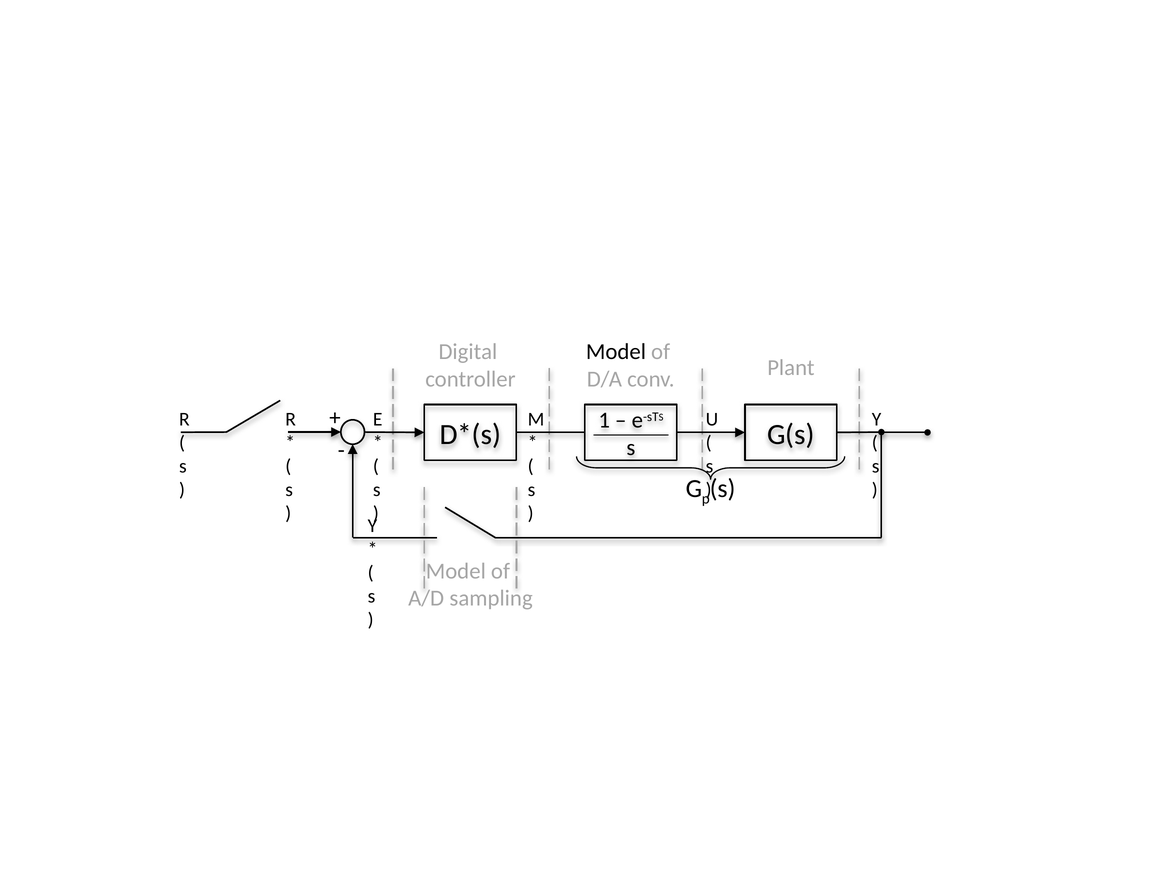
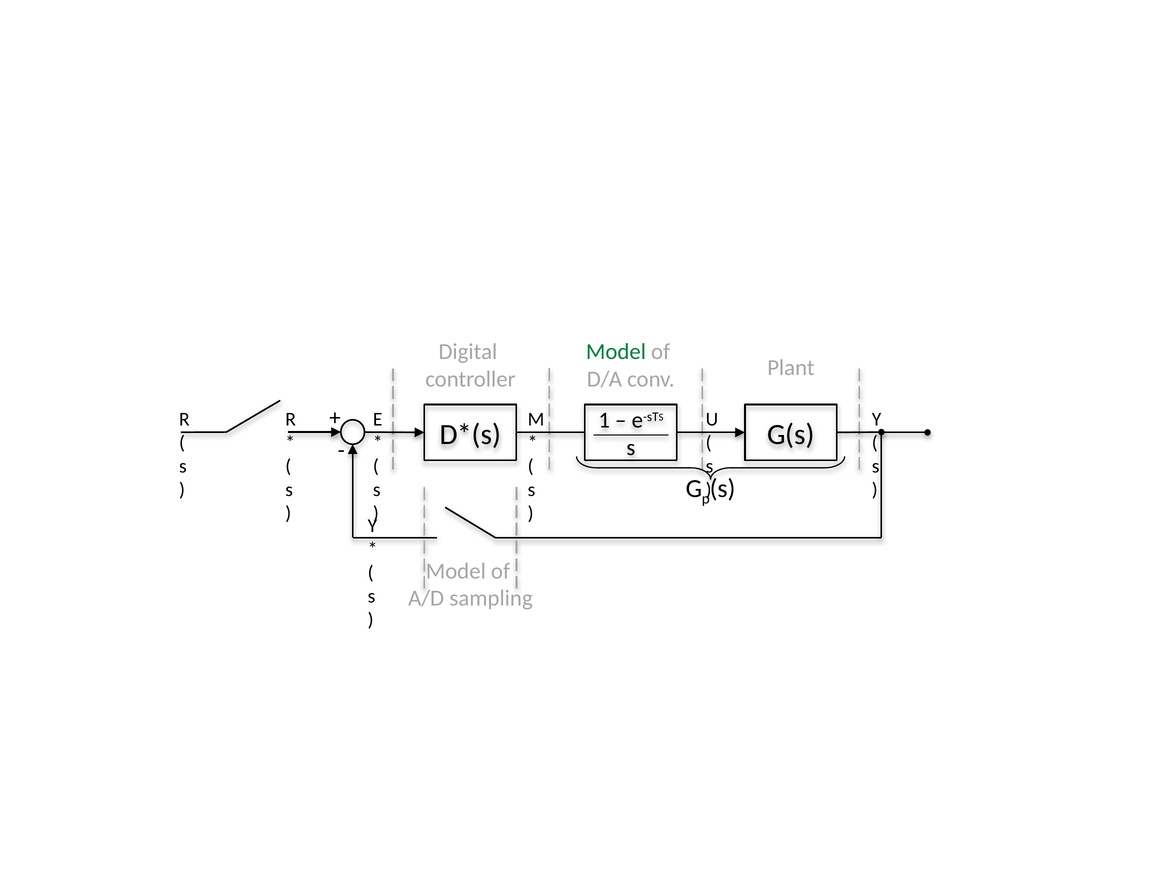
Model at (616, 352) colour: black -> green
